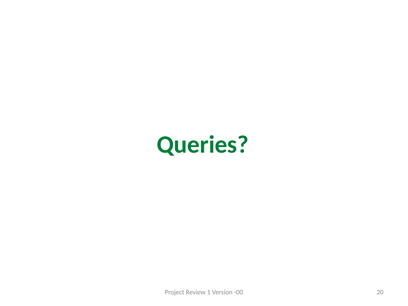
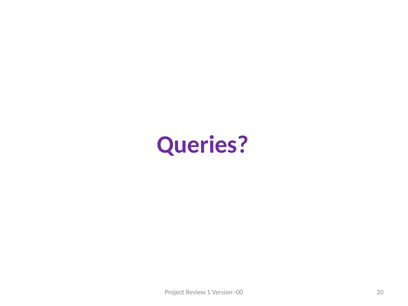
Queries colour: green -> purple
